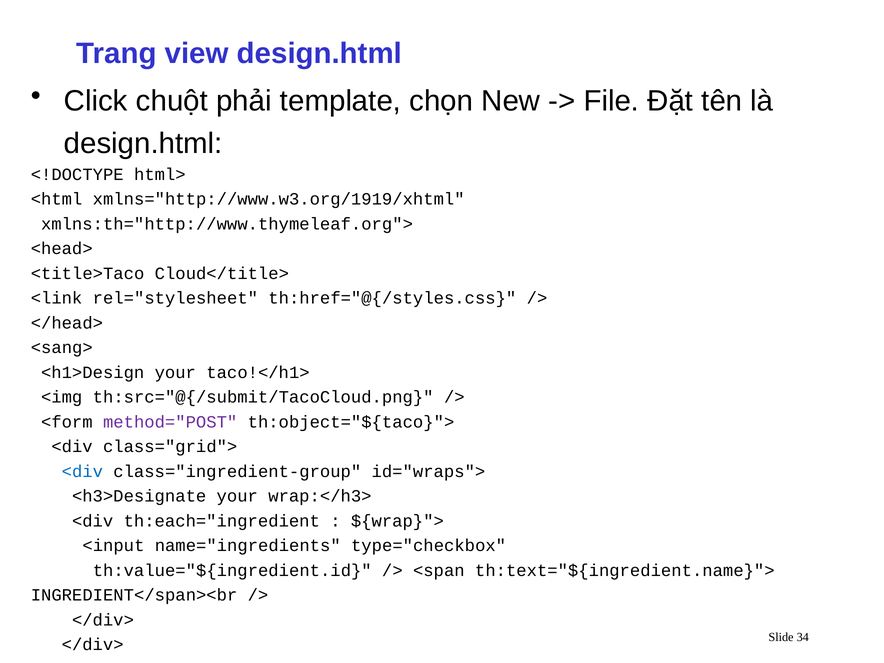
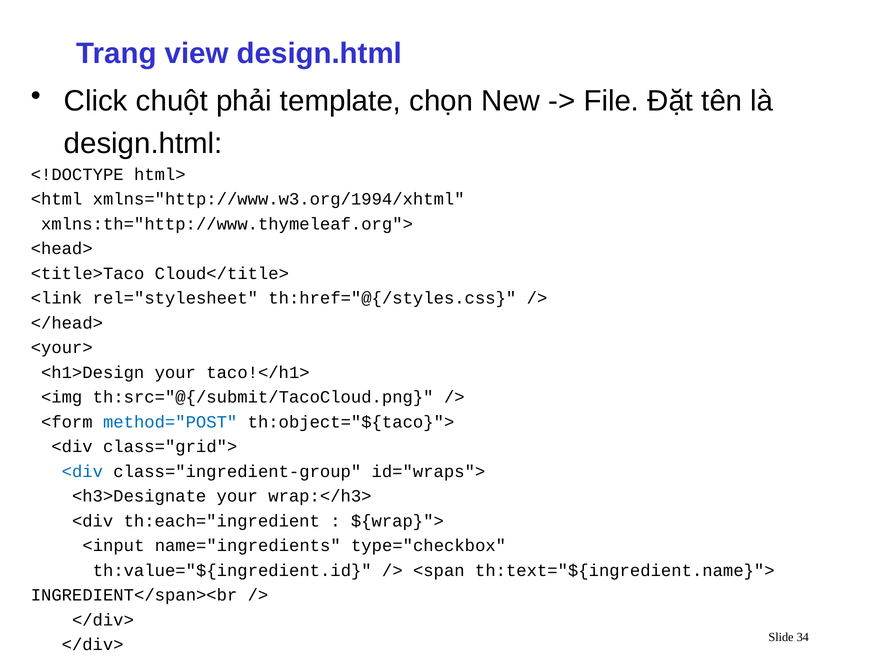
xmlns="http://www.w3.org/1919/xhtml: xmlns="http://www.w3.org/1919/xhtml -> xmlns="http://www.w3.org/1994/xhtml
<sang>: <sang> -> <your>
method="POST colour: purple -> blue
